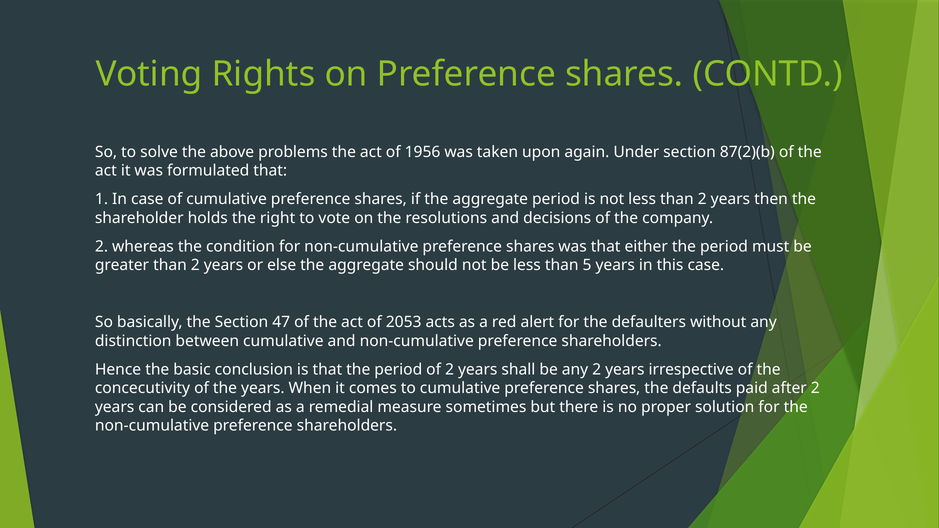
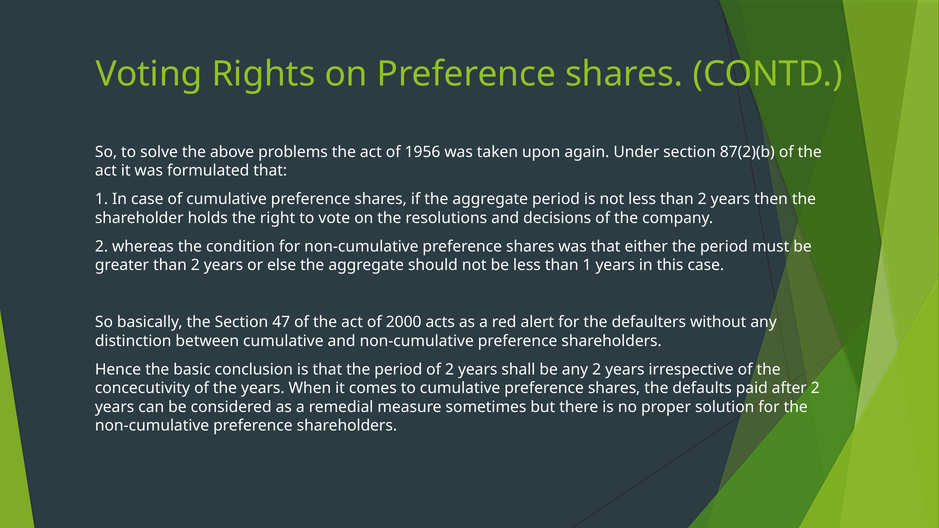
than 5: 5 -> 1
2053: 2053 -> 2000
